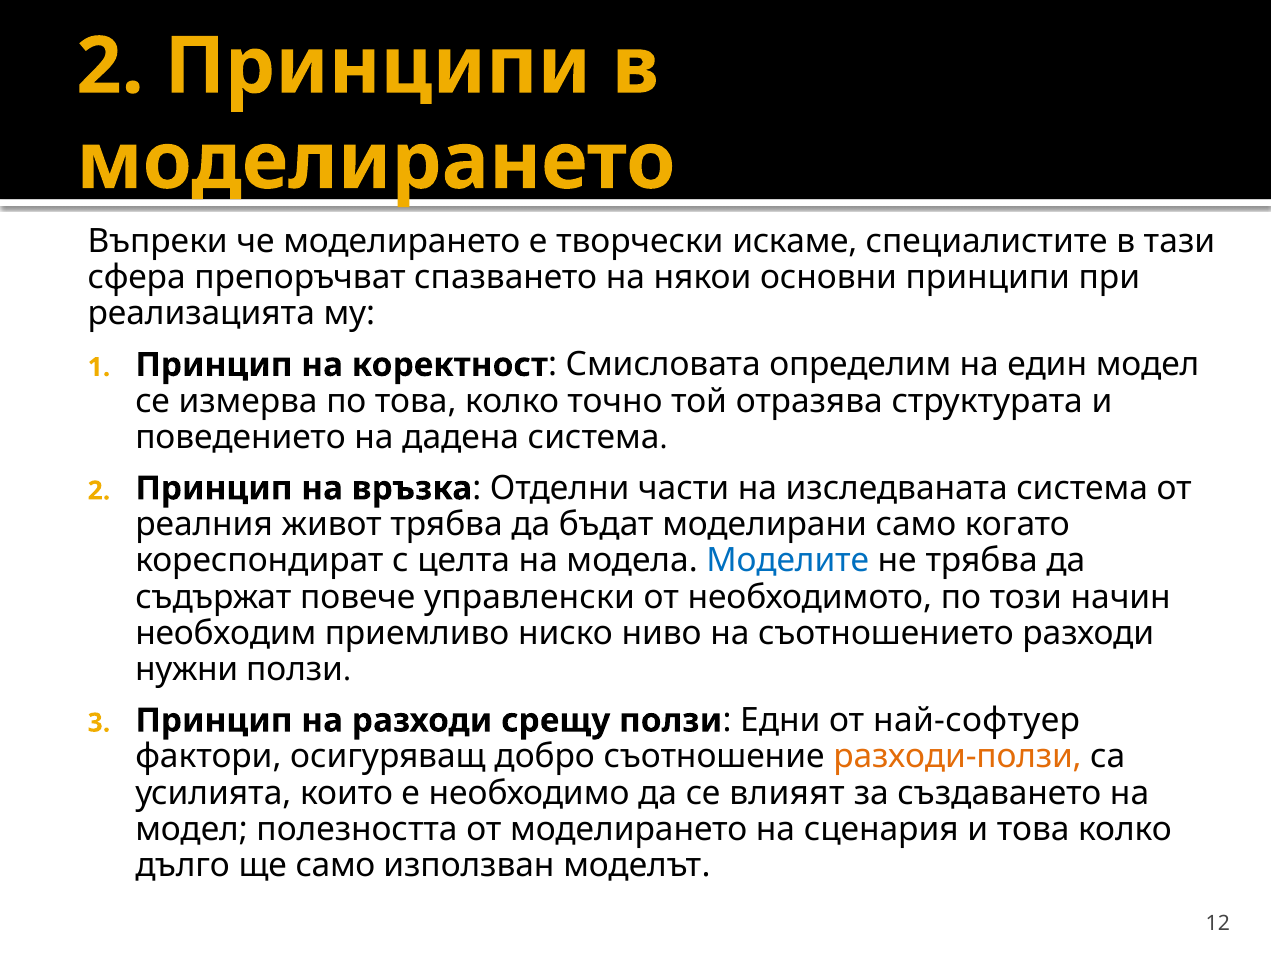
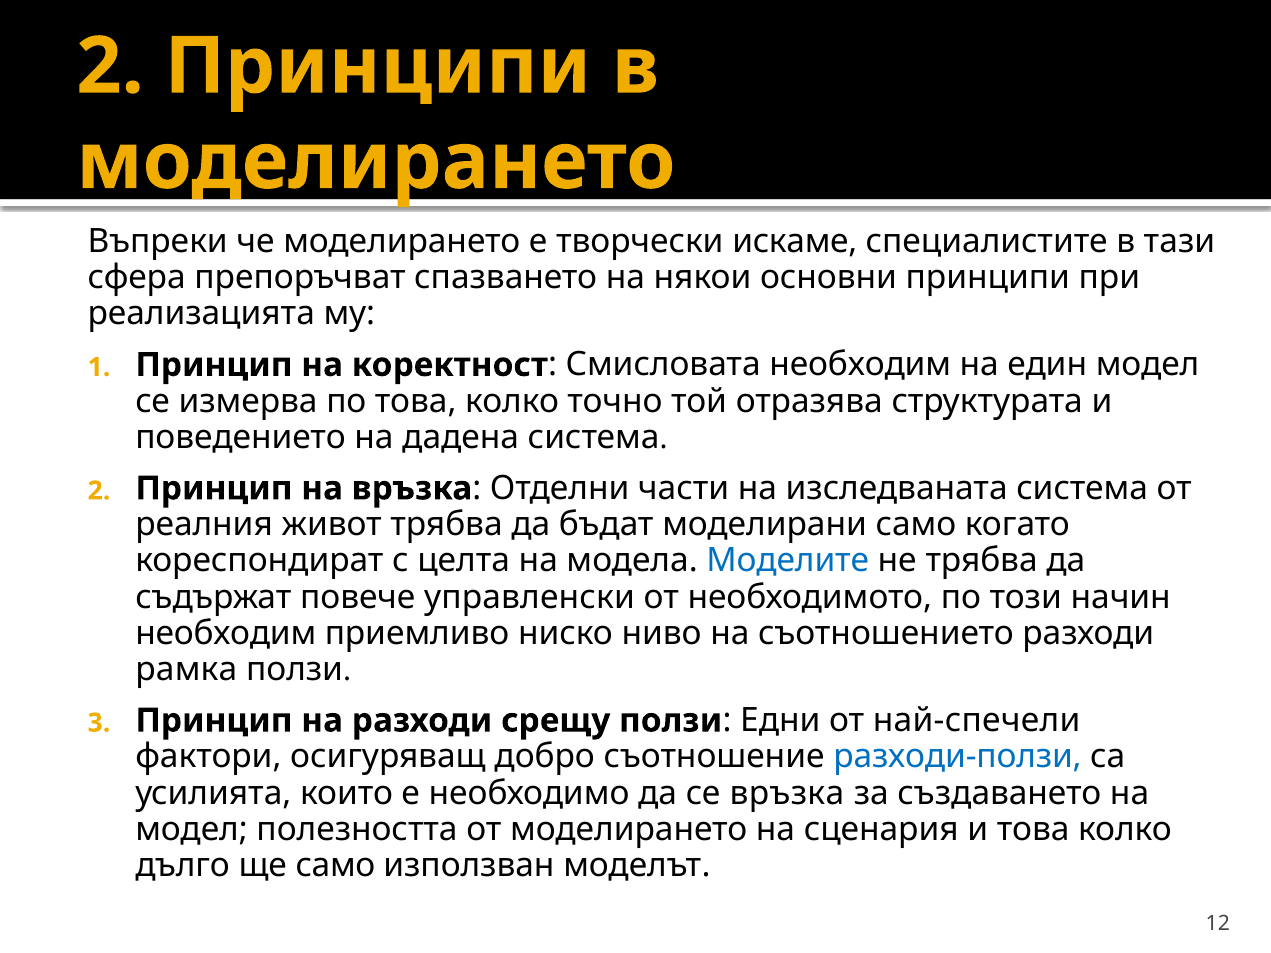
Смисловата определим: определим -> необходим
нужни: нужни -> рамка
най-софтуер: най-софтуер -> най-спечели
разходи-ползи colour: orange -> blue
се влияят: влияят -> връзка
